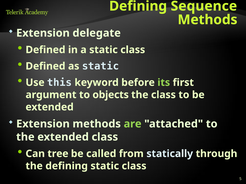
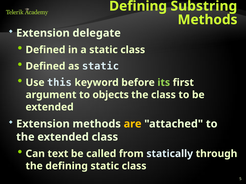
Sequence: Sequence -> Substring
are colour: light green -> yellow
tree: tree -> text
